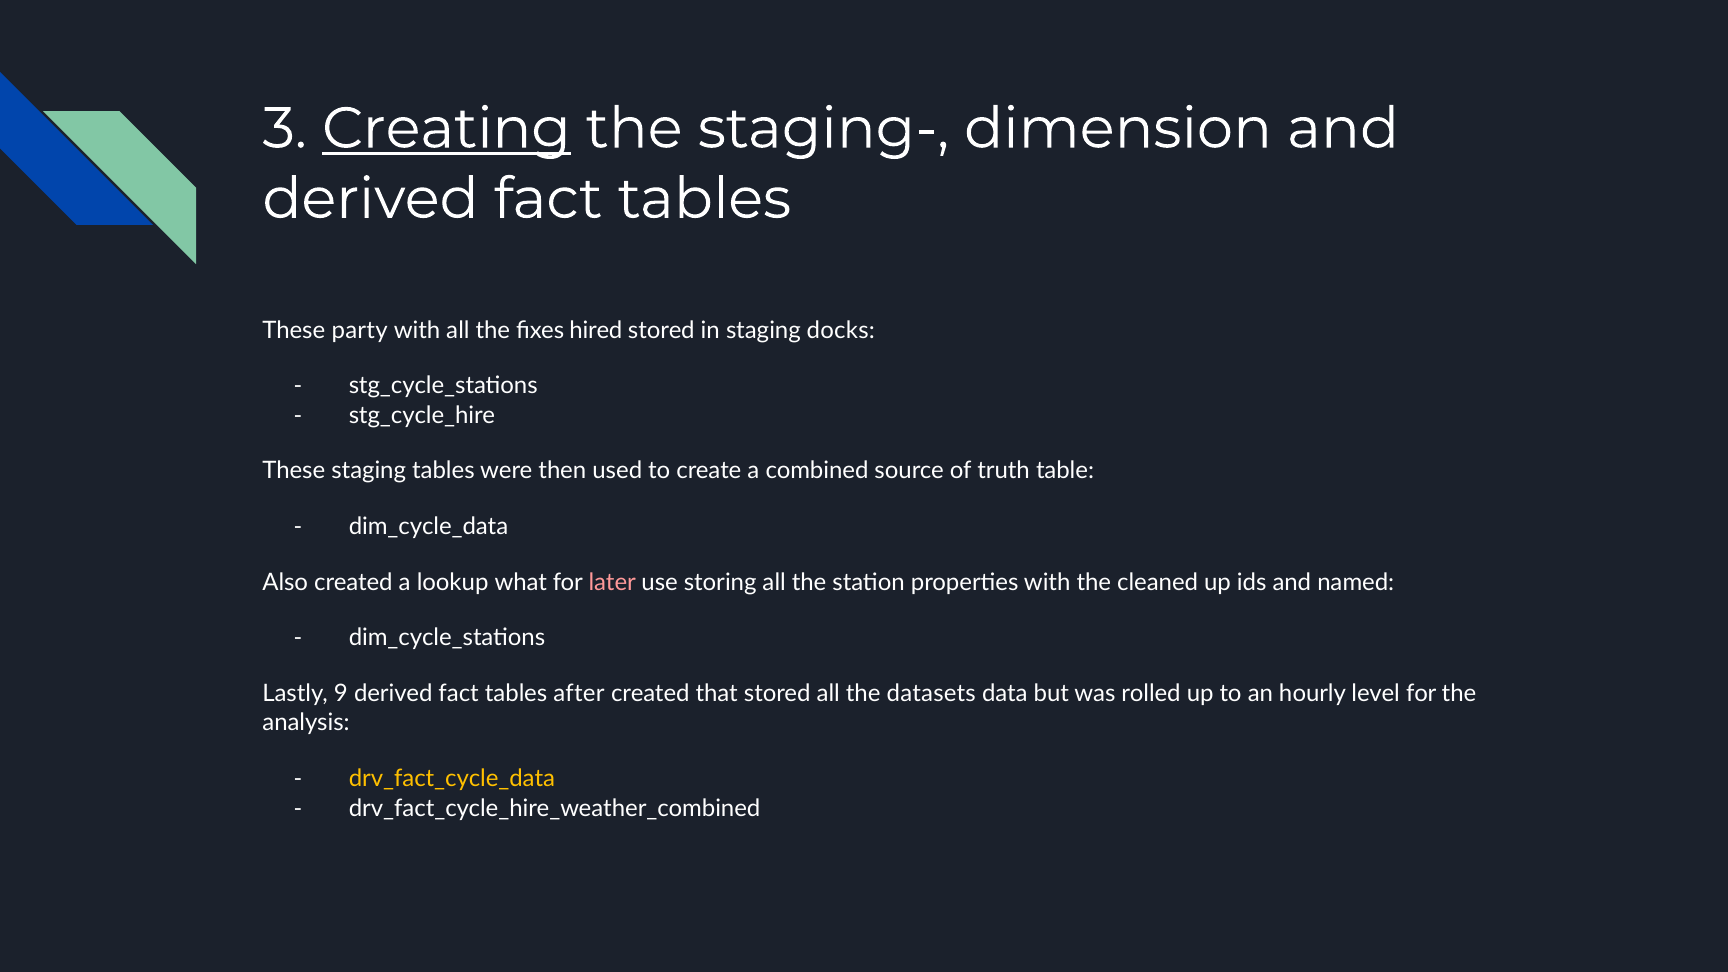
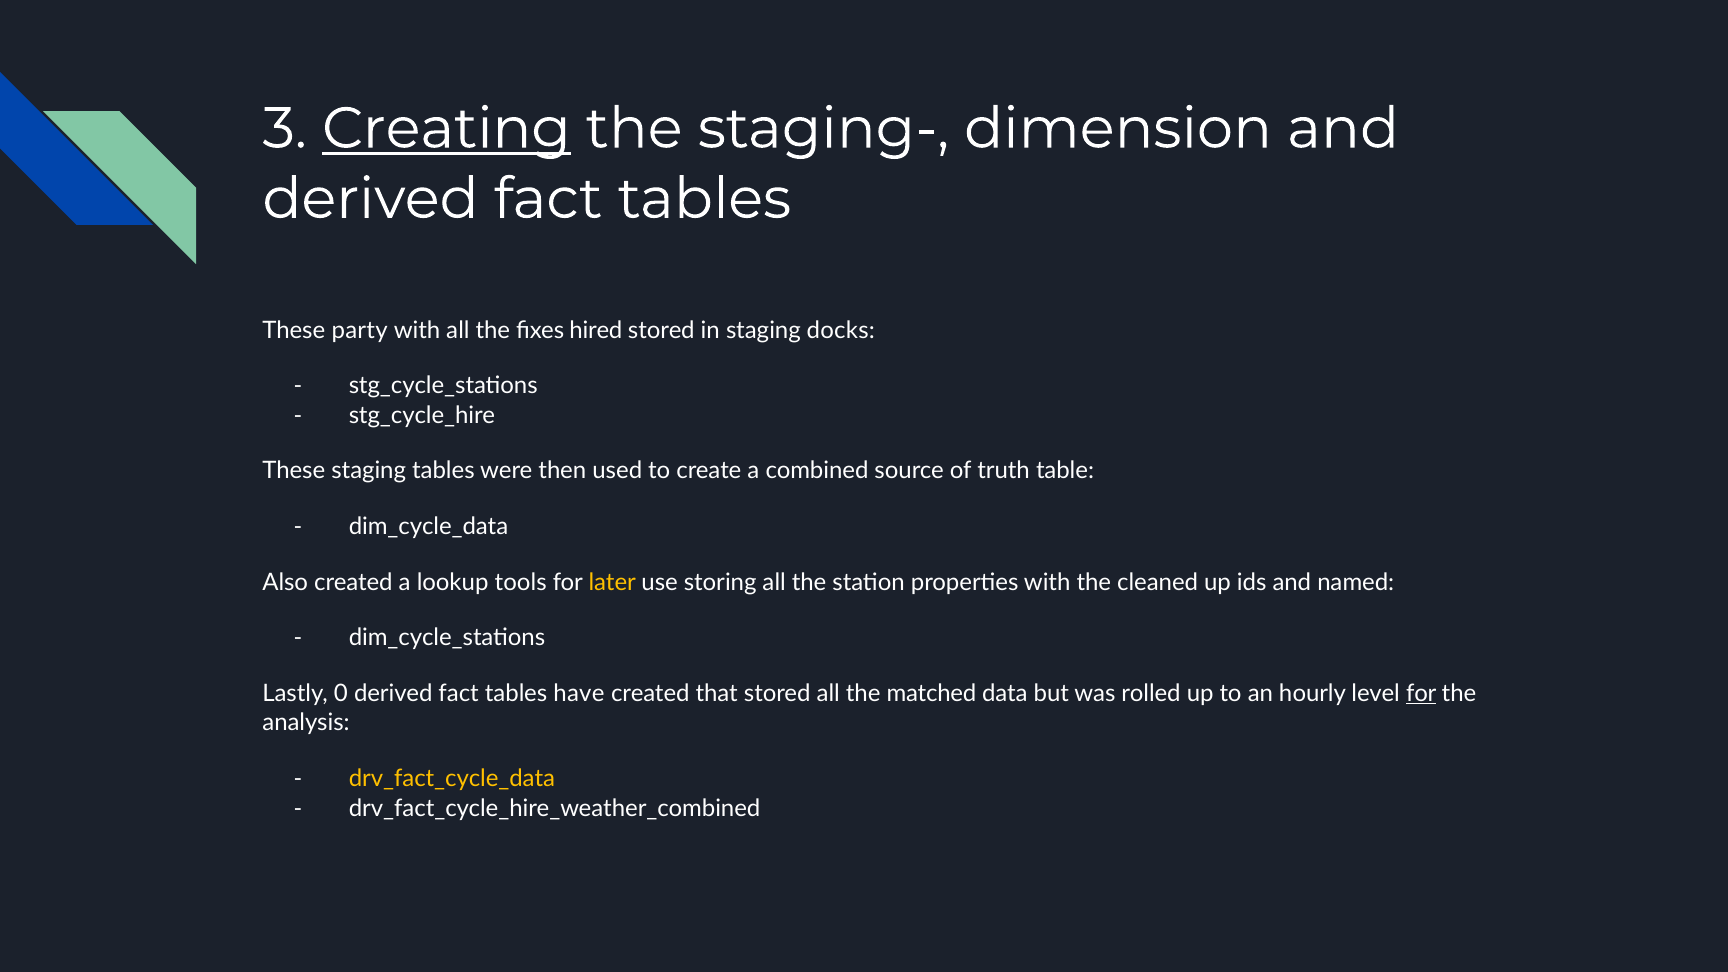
what: what -> tools
later colour: pink -> yellow
9: 9 -> 0
after: after -> have
datasets: datasets -> matched
for at (1421, 693) underline: none -> present
